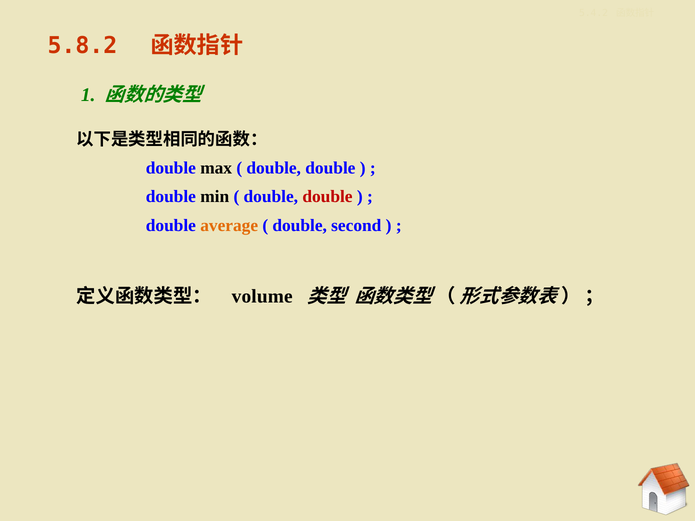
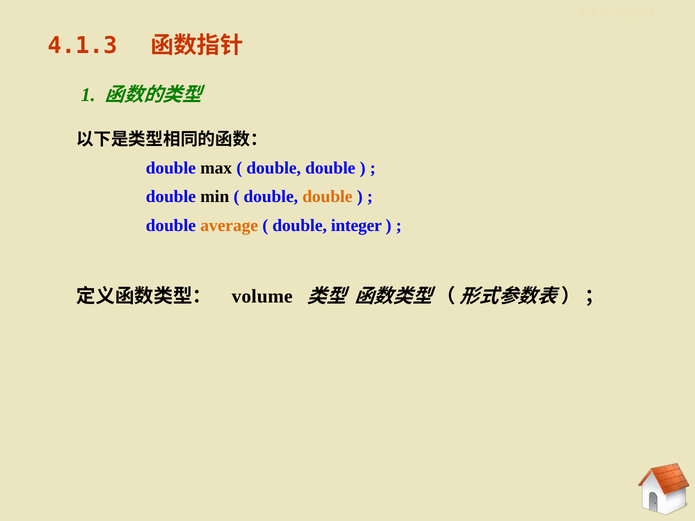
5.8.2: 5.8.2 -> 4.1.3
double at (327, 197) colour: red -> orange
second: second -> integer
